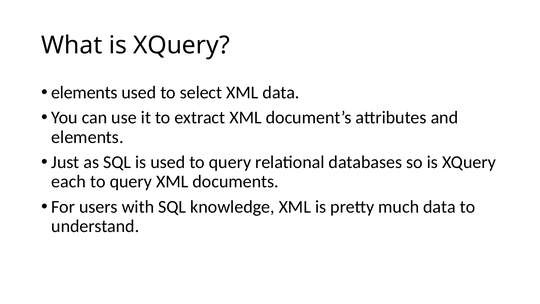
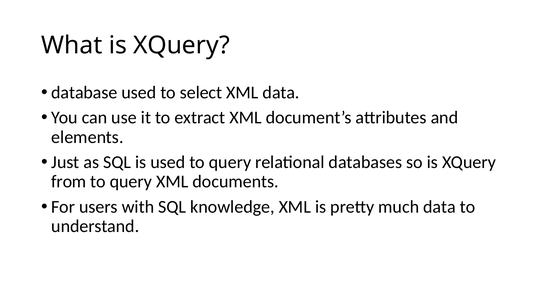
elements at (84, 93): elements -> database
each: each -> from
